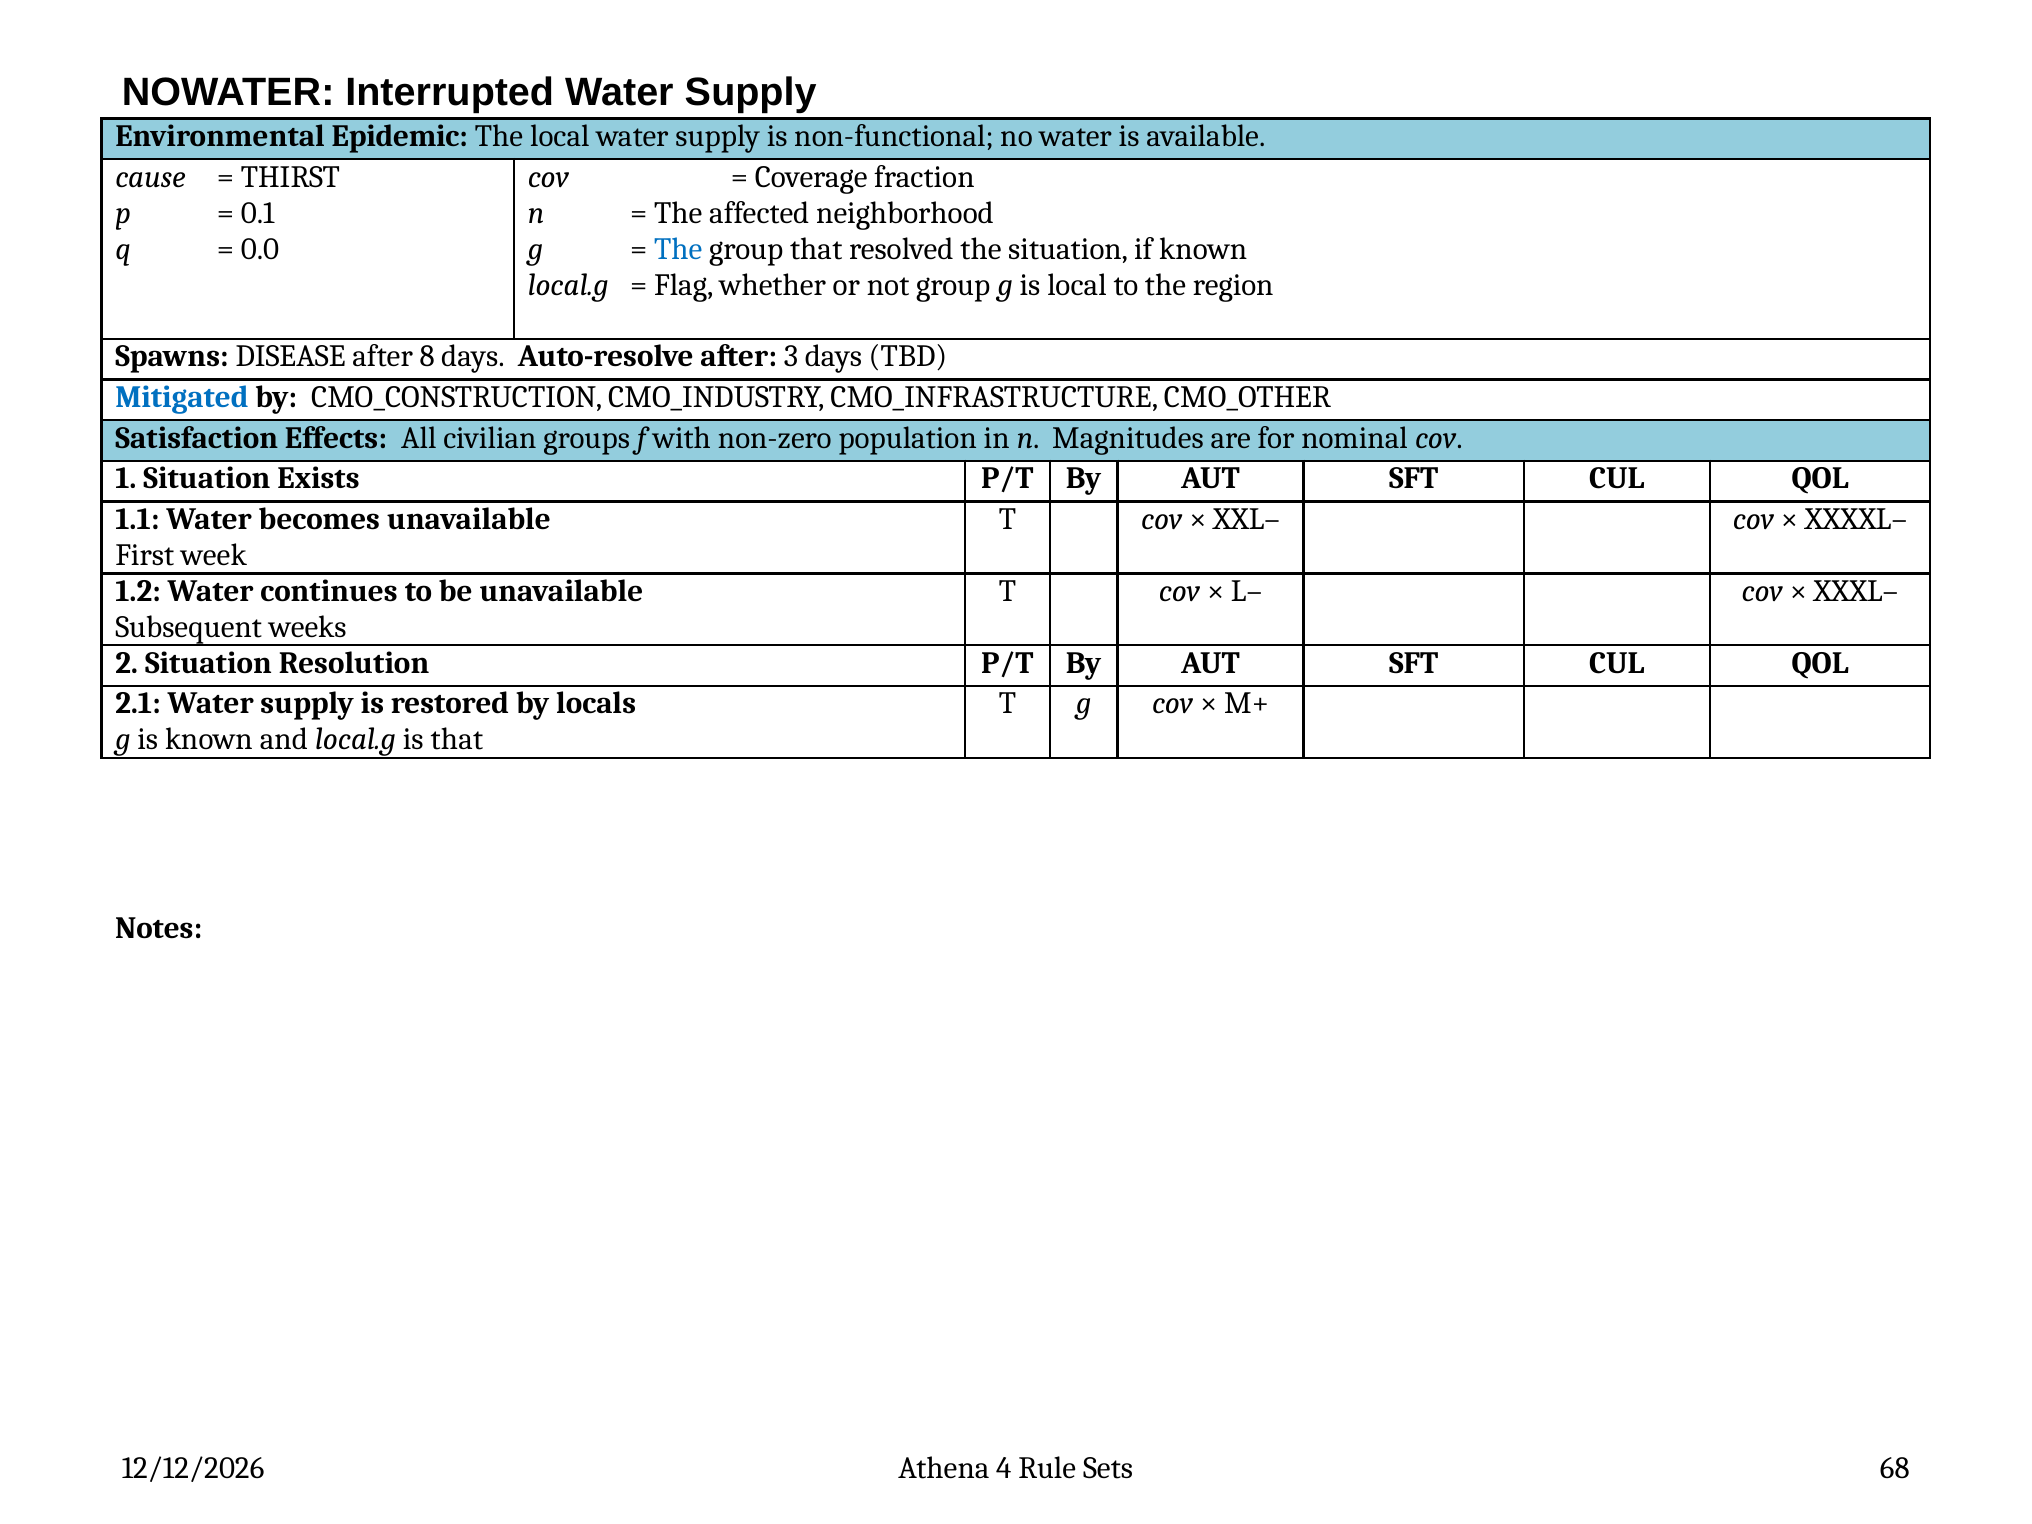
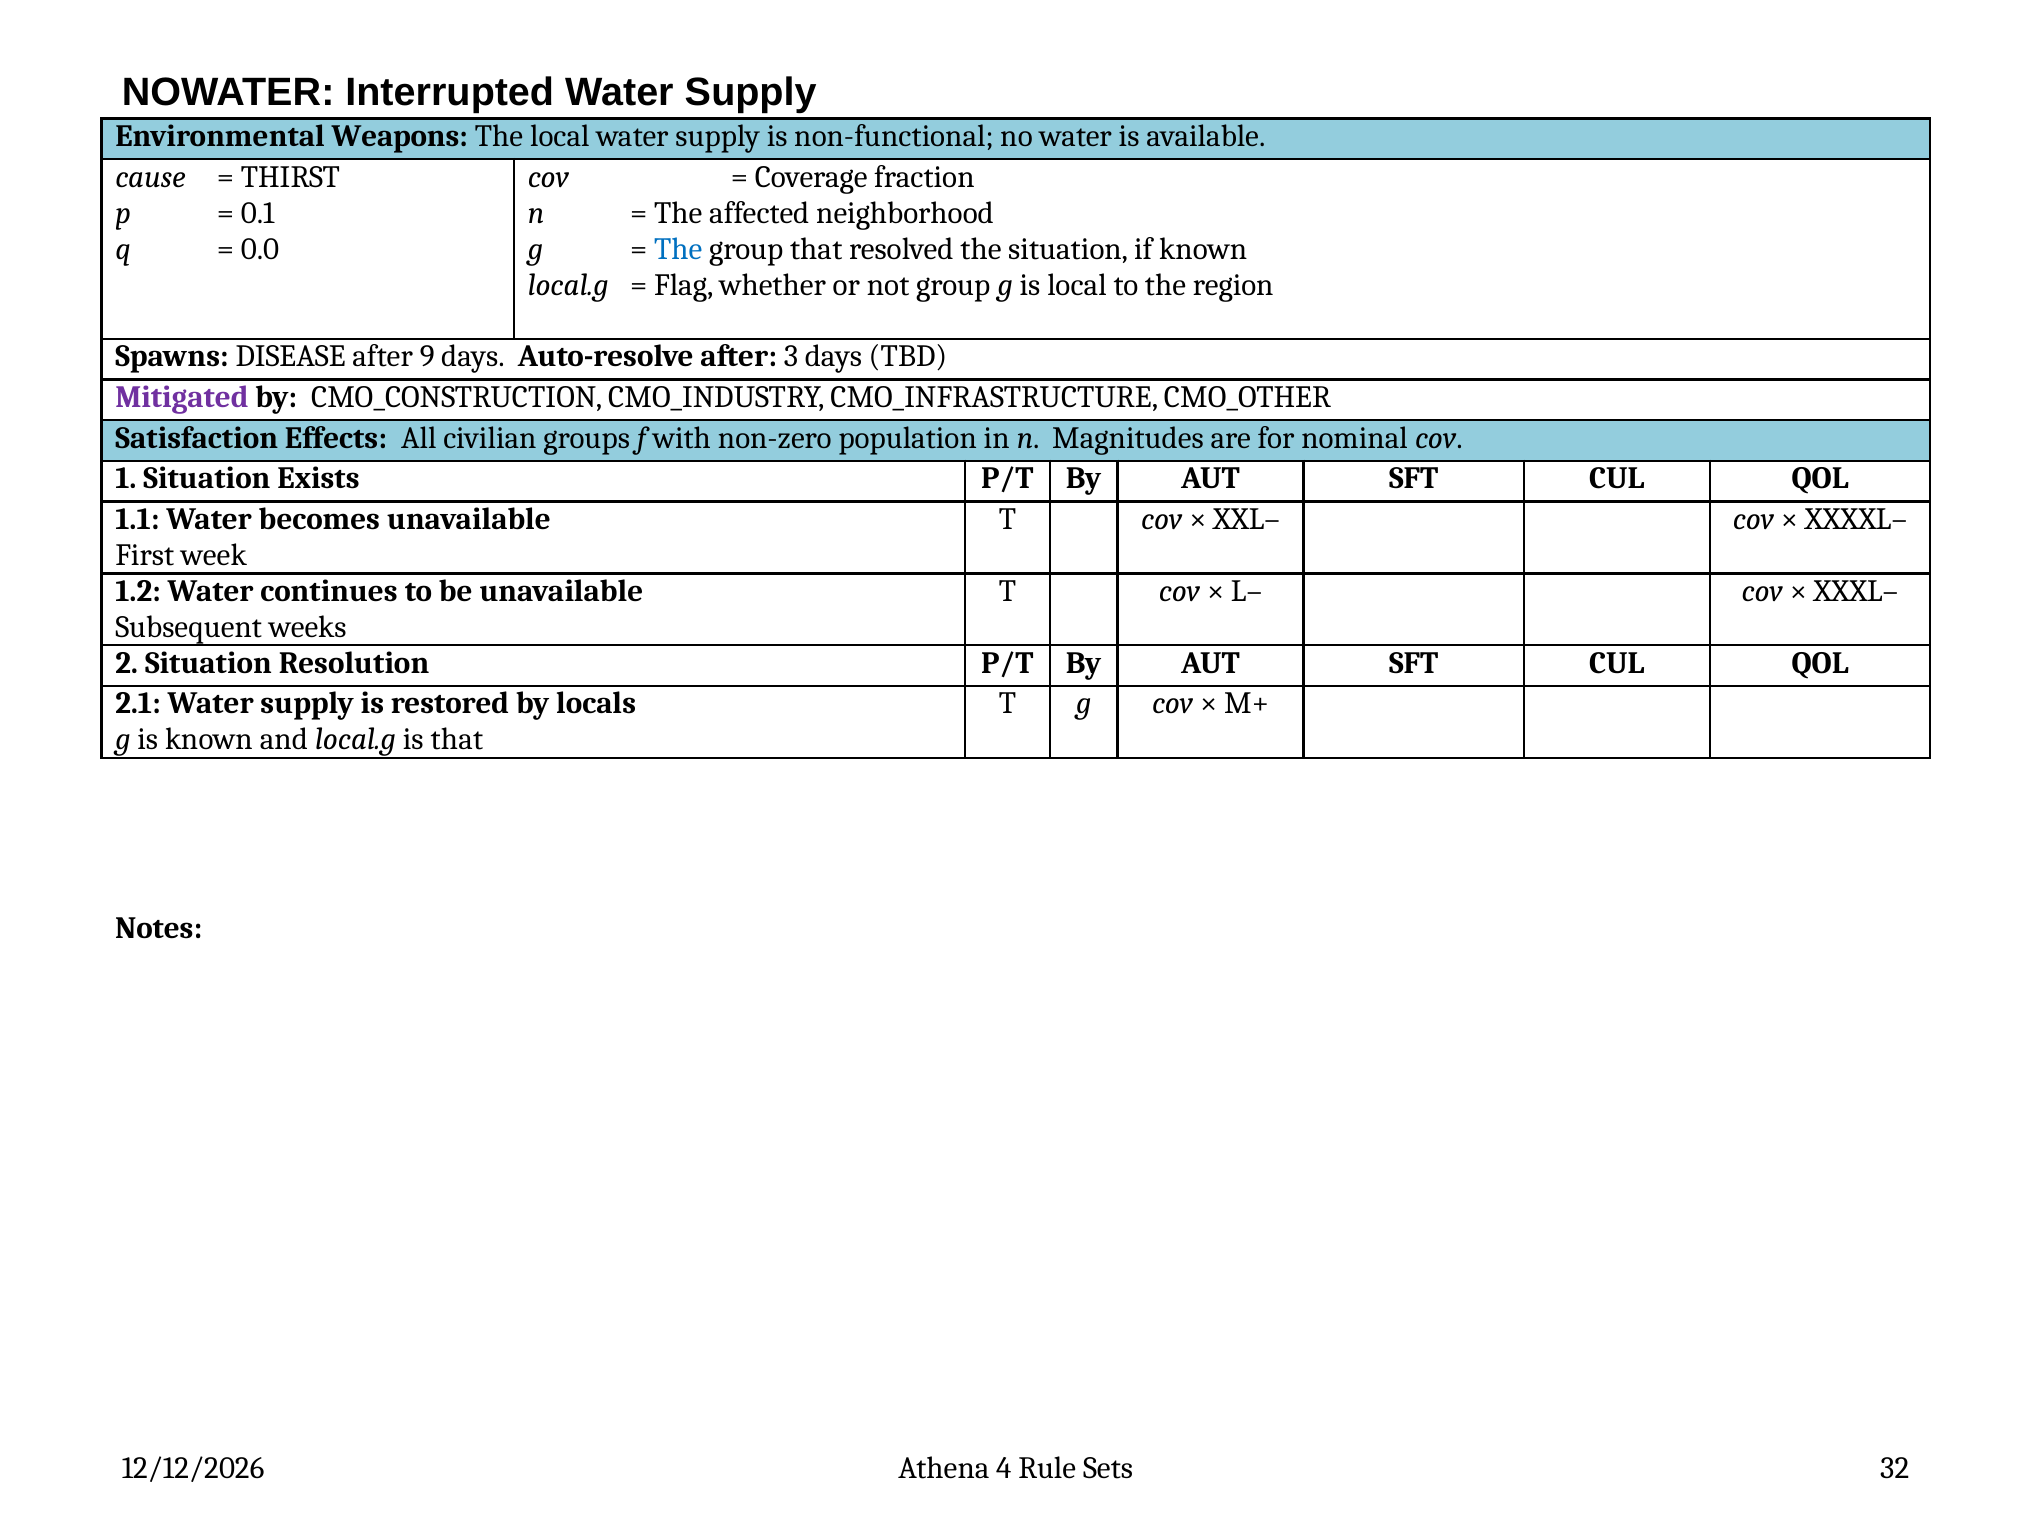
Epidemic: Epidemic -> Weapons
8: 8 -> 9
Mitigated colour: blue -> purple
68: 68 -> 32
